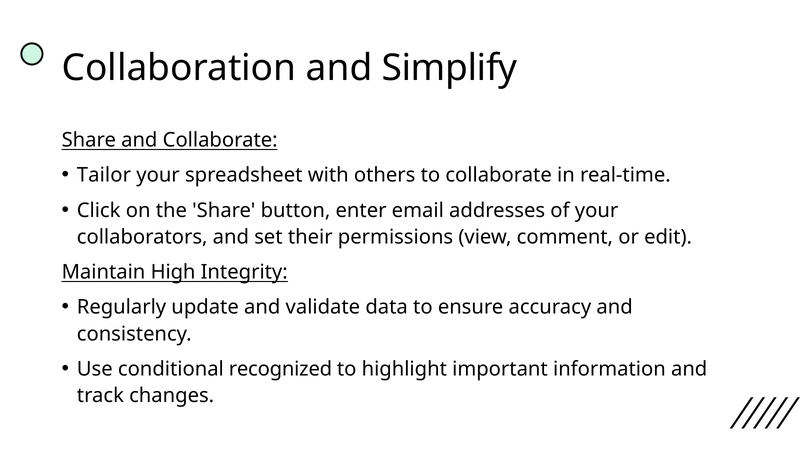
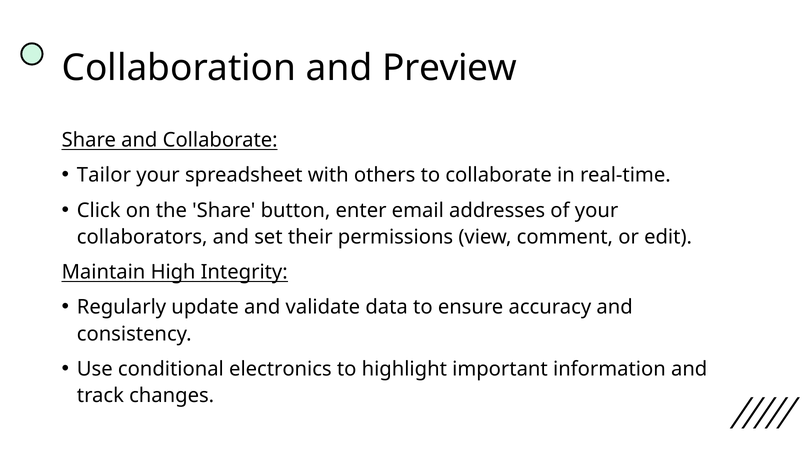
Simplify: Simplify -> Preview
recognized: recognized -> electronics
